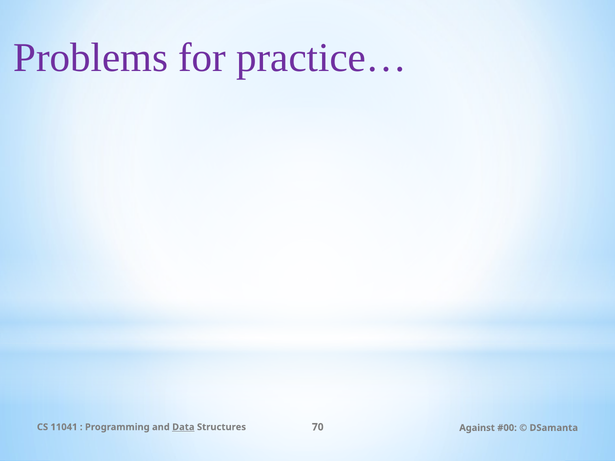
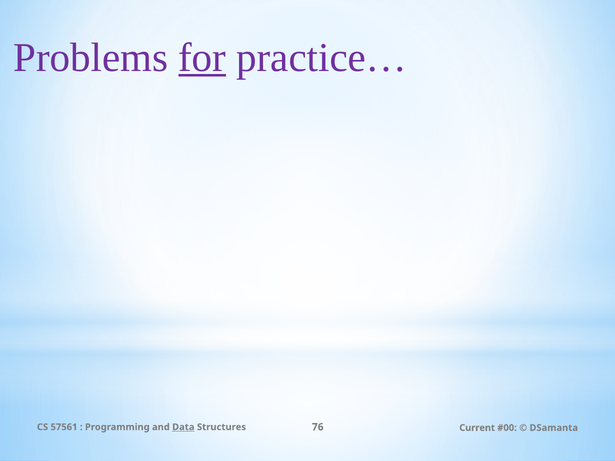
for underline: none -> present
11041: 11041 -> 57561
70: 70 -> 76
Against: Against -> Current
